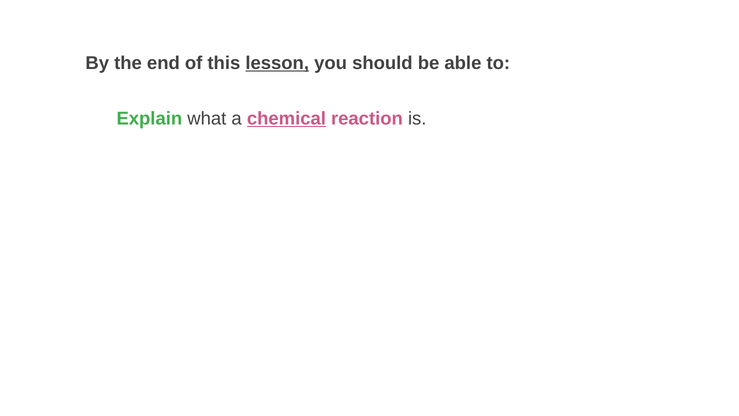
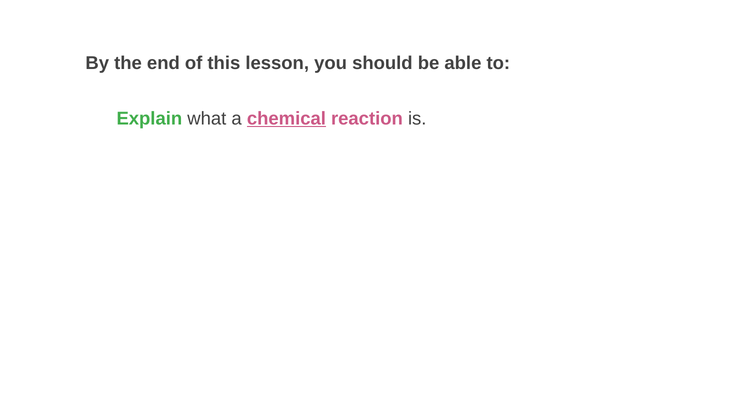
lesson underline: present -> none
